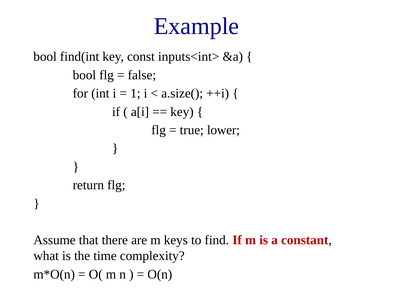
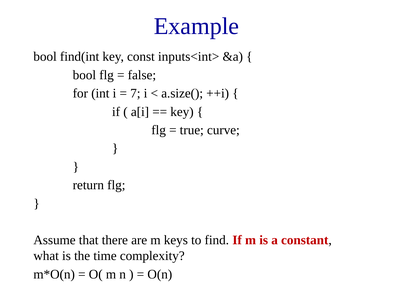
1: 1 -> 7
lower: lower -> curve
